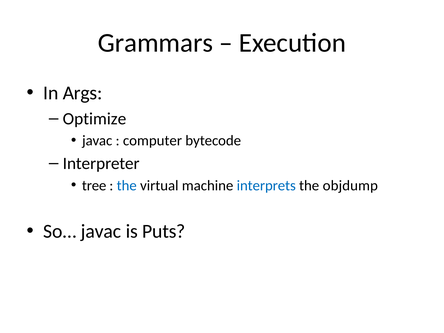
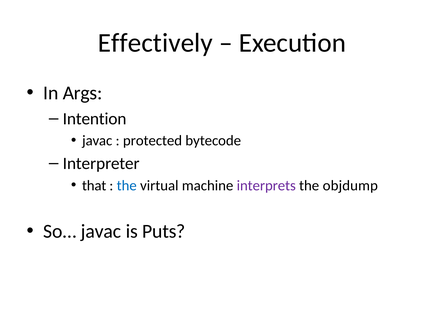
Grammars: Grammars -> Effectively
Optimize: Optimize -> Intention
computer: computer -> protected
tree: tree -> that
interprets colour: blue -> purple
